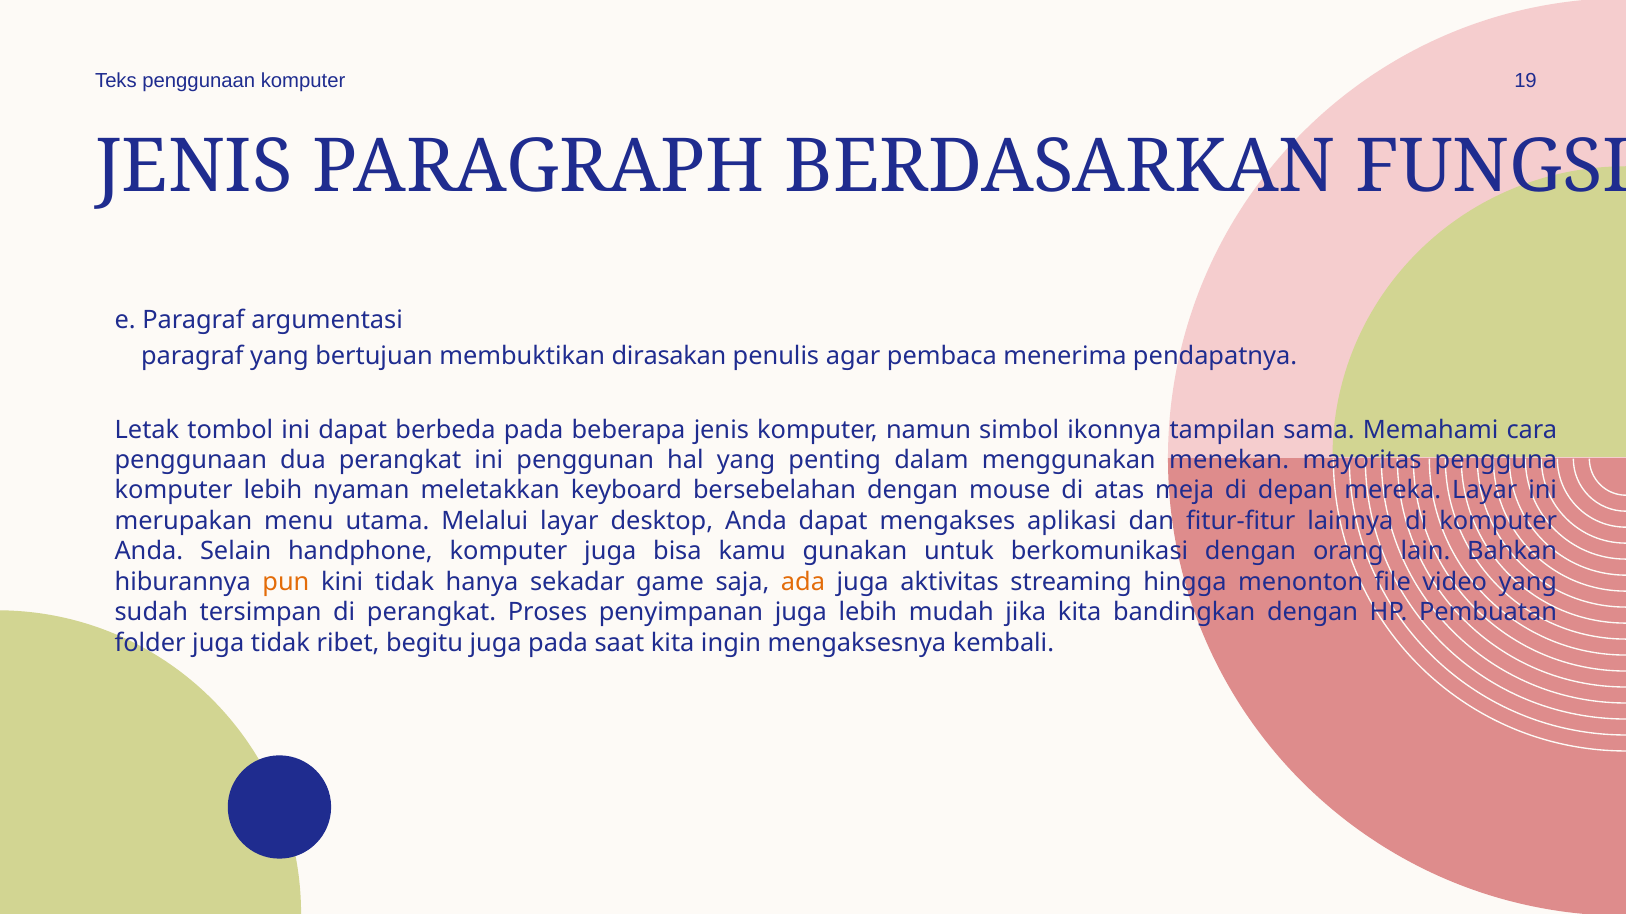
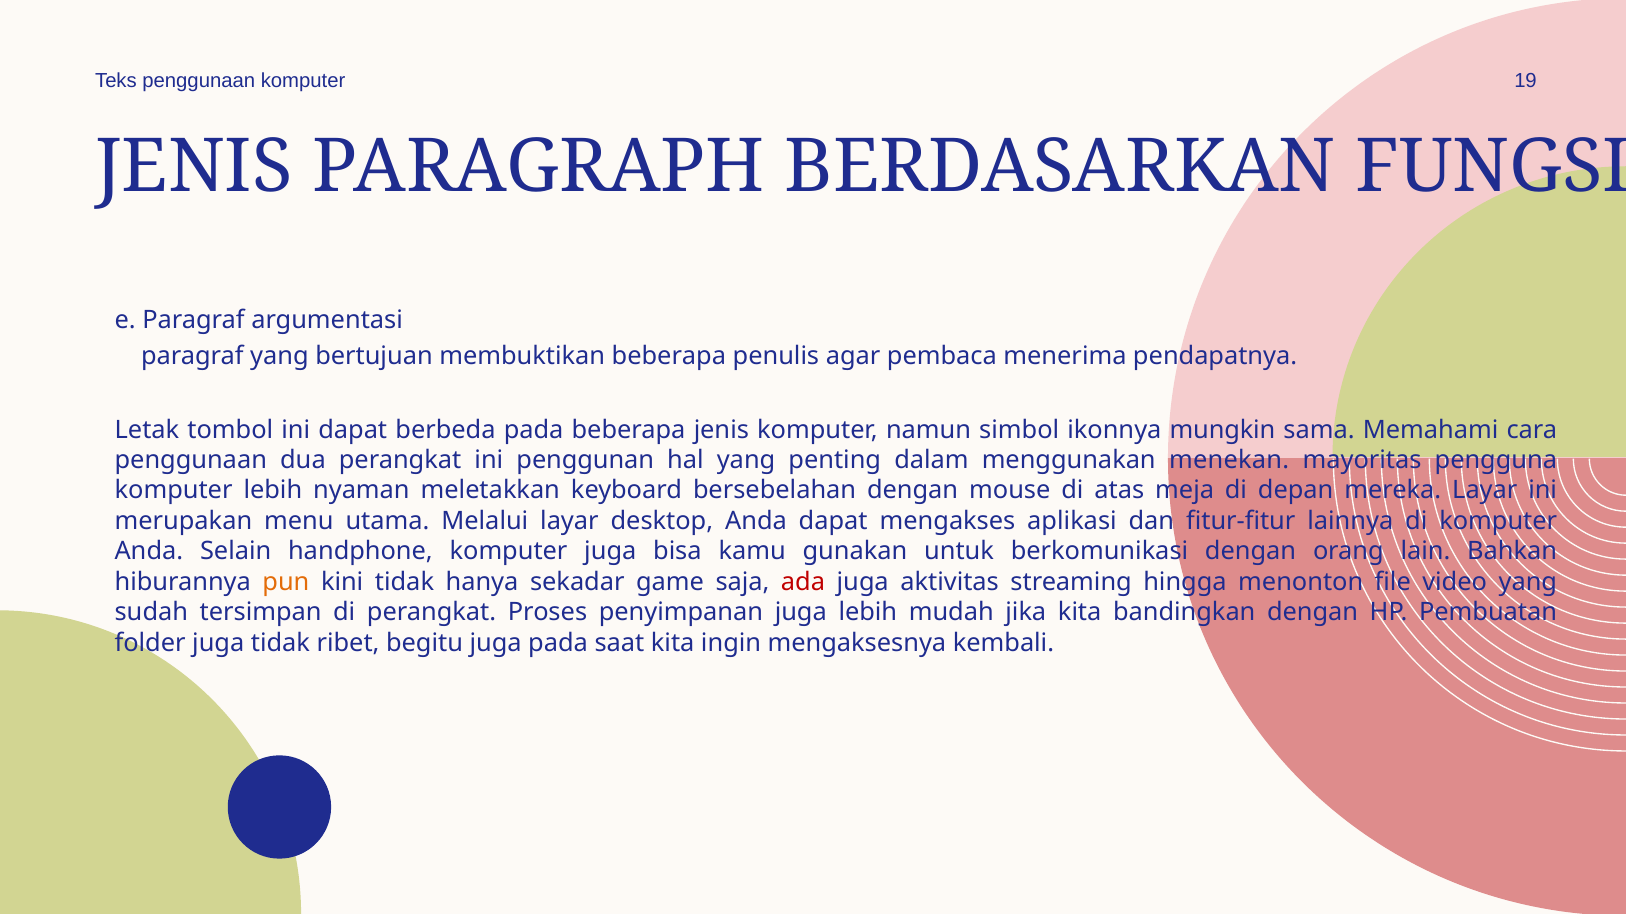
membuktikan dirasakan: dirasakan -> beberapa
tampilan: tampilan -> mungkin
ada colour: orange -> red
